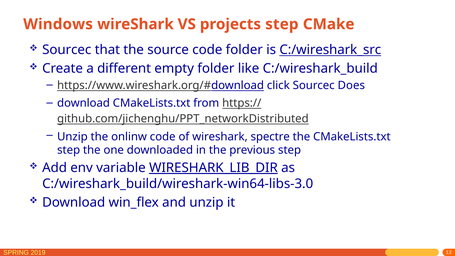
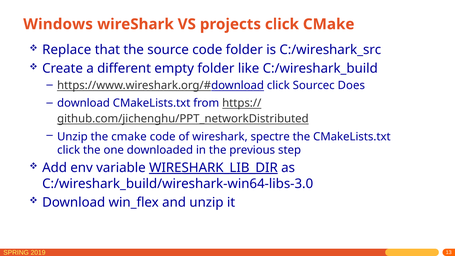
projects step: step -> click
Sourcec at (67, 50): Sourcec -> Replace
C:/wireshark_src underline: present -> none
the onlinw: onlinw -> cmake
step at (69, 150): step -> click
